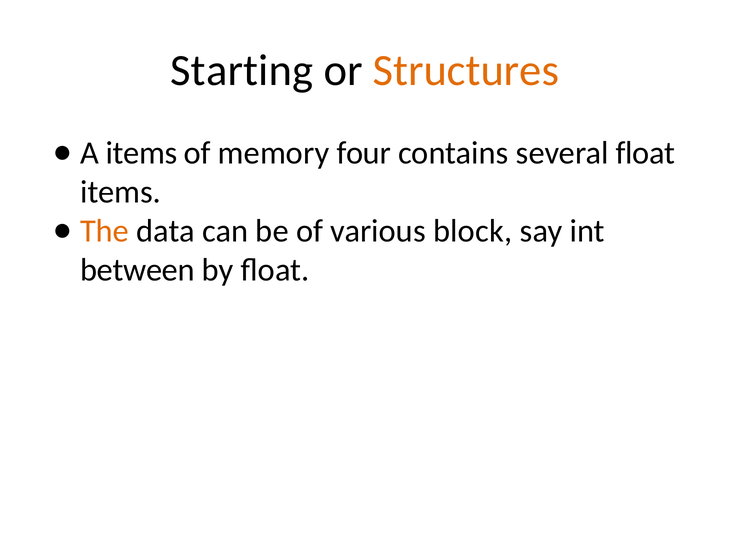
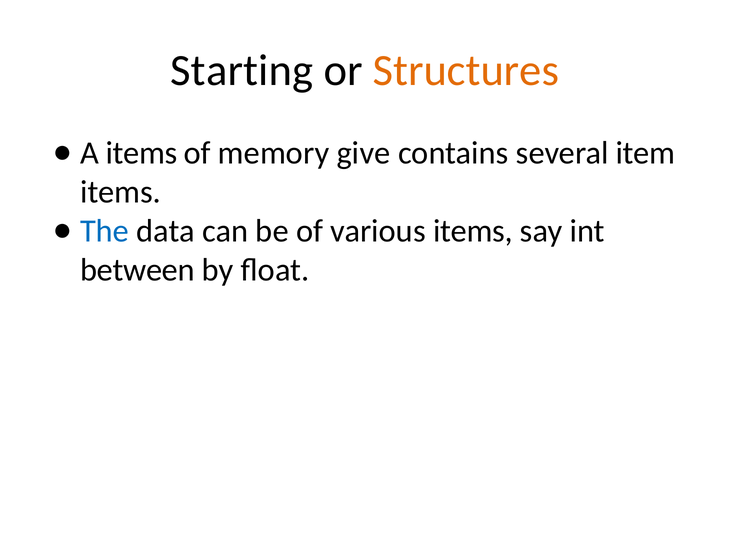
four: four -> give
several float: float -> item
The colour: orange -> blue
various block: block -> items
